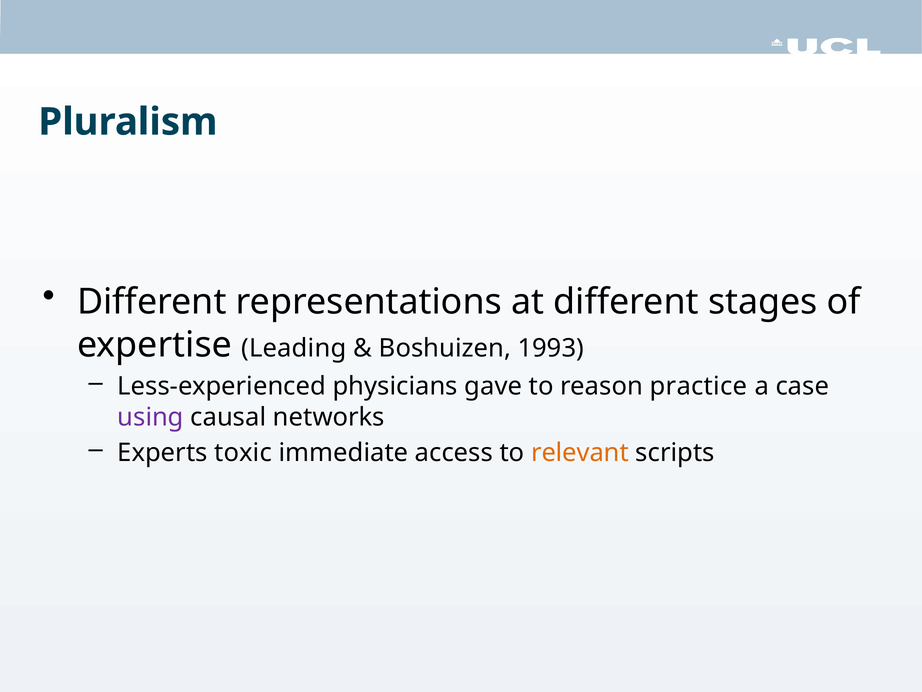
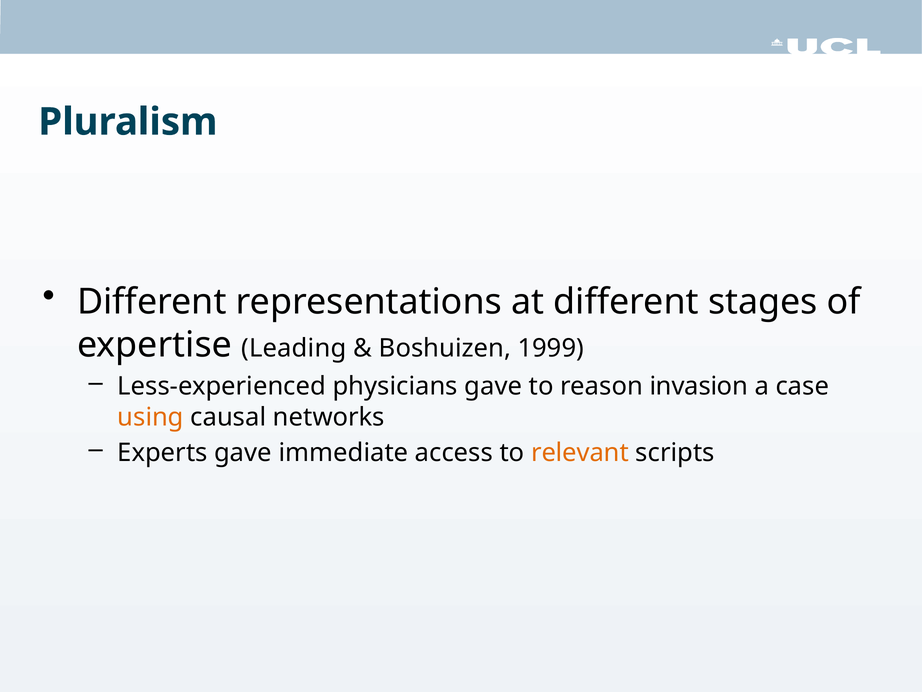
1993: 1993 -> 1999
practice: practice -> invasion
using colour: purple -> orange
Experts toxic: toxic -> gave
